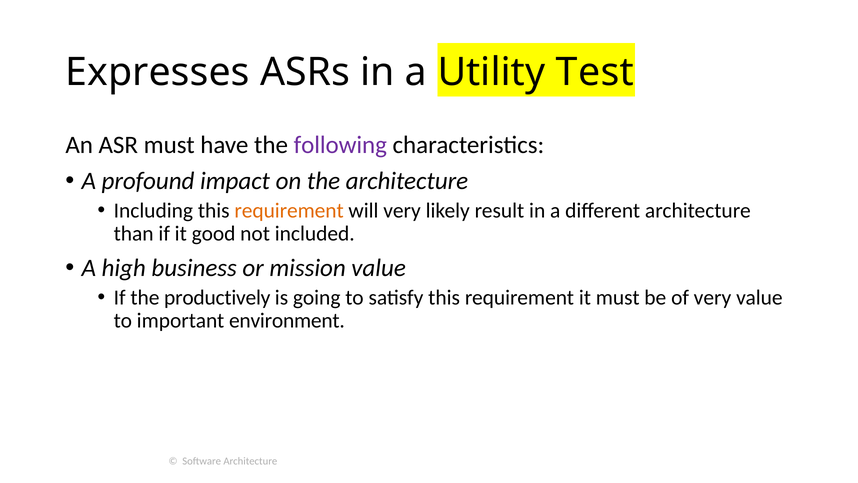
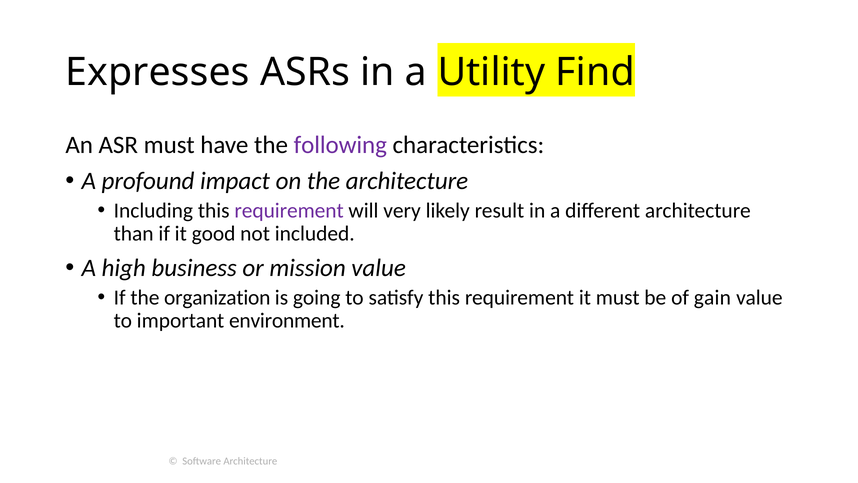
Test: Test -> Find
requirement at (289, 211) colour: orange -> purple
productively: productively -> organization
of very: very -> gain
